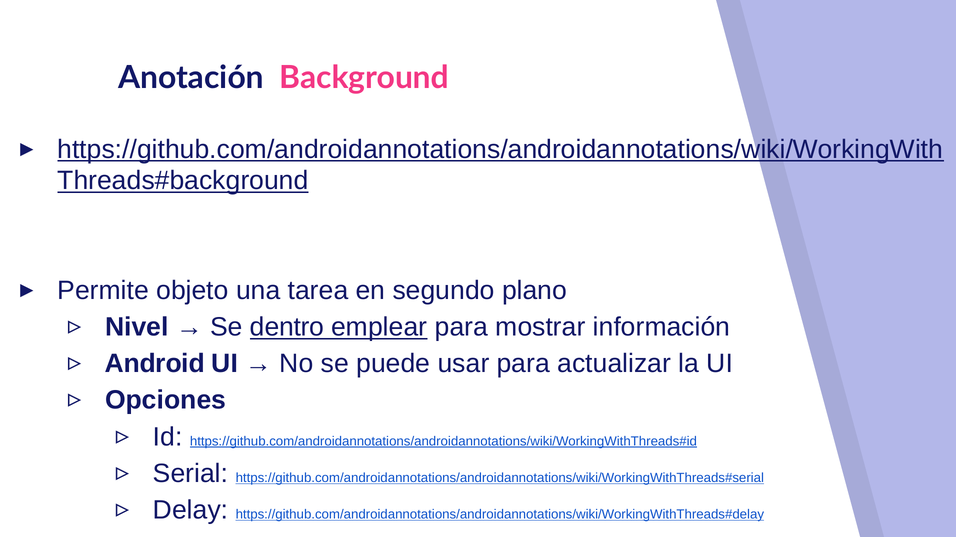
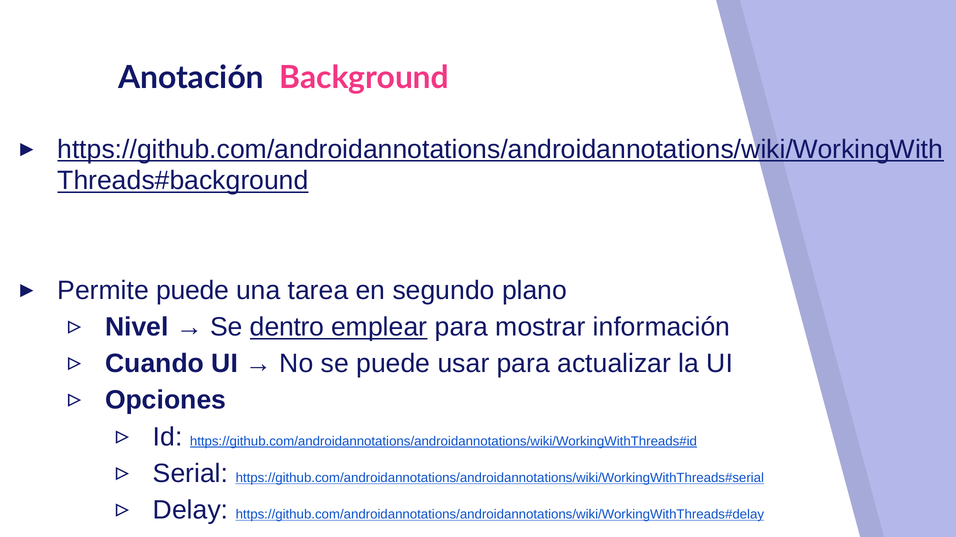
Permite objeto: objeto -> puede
Android: Android -> Cuando
